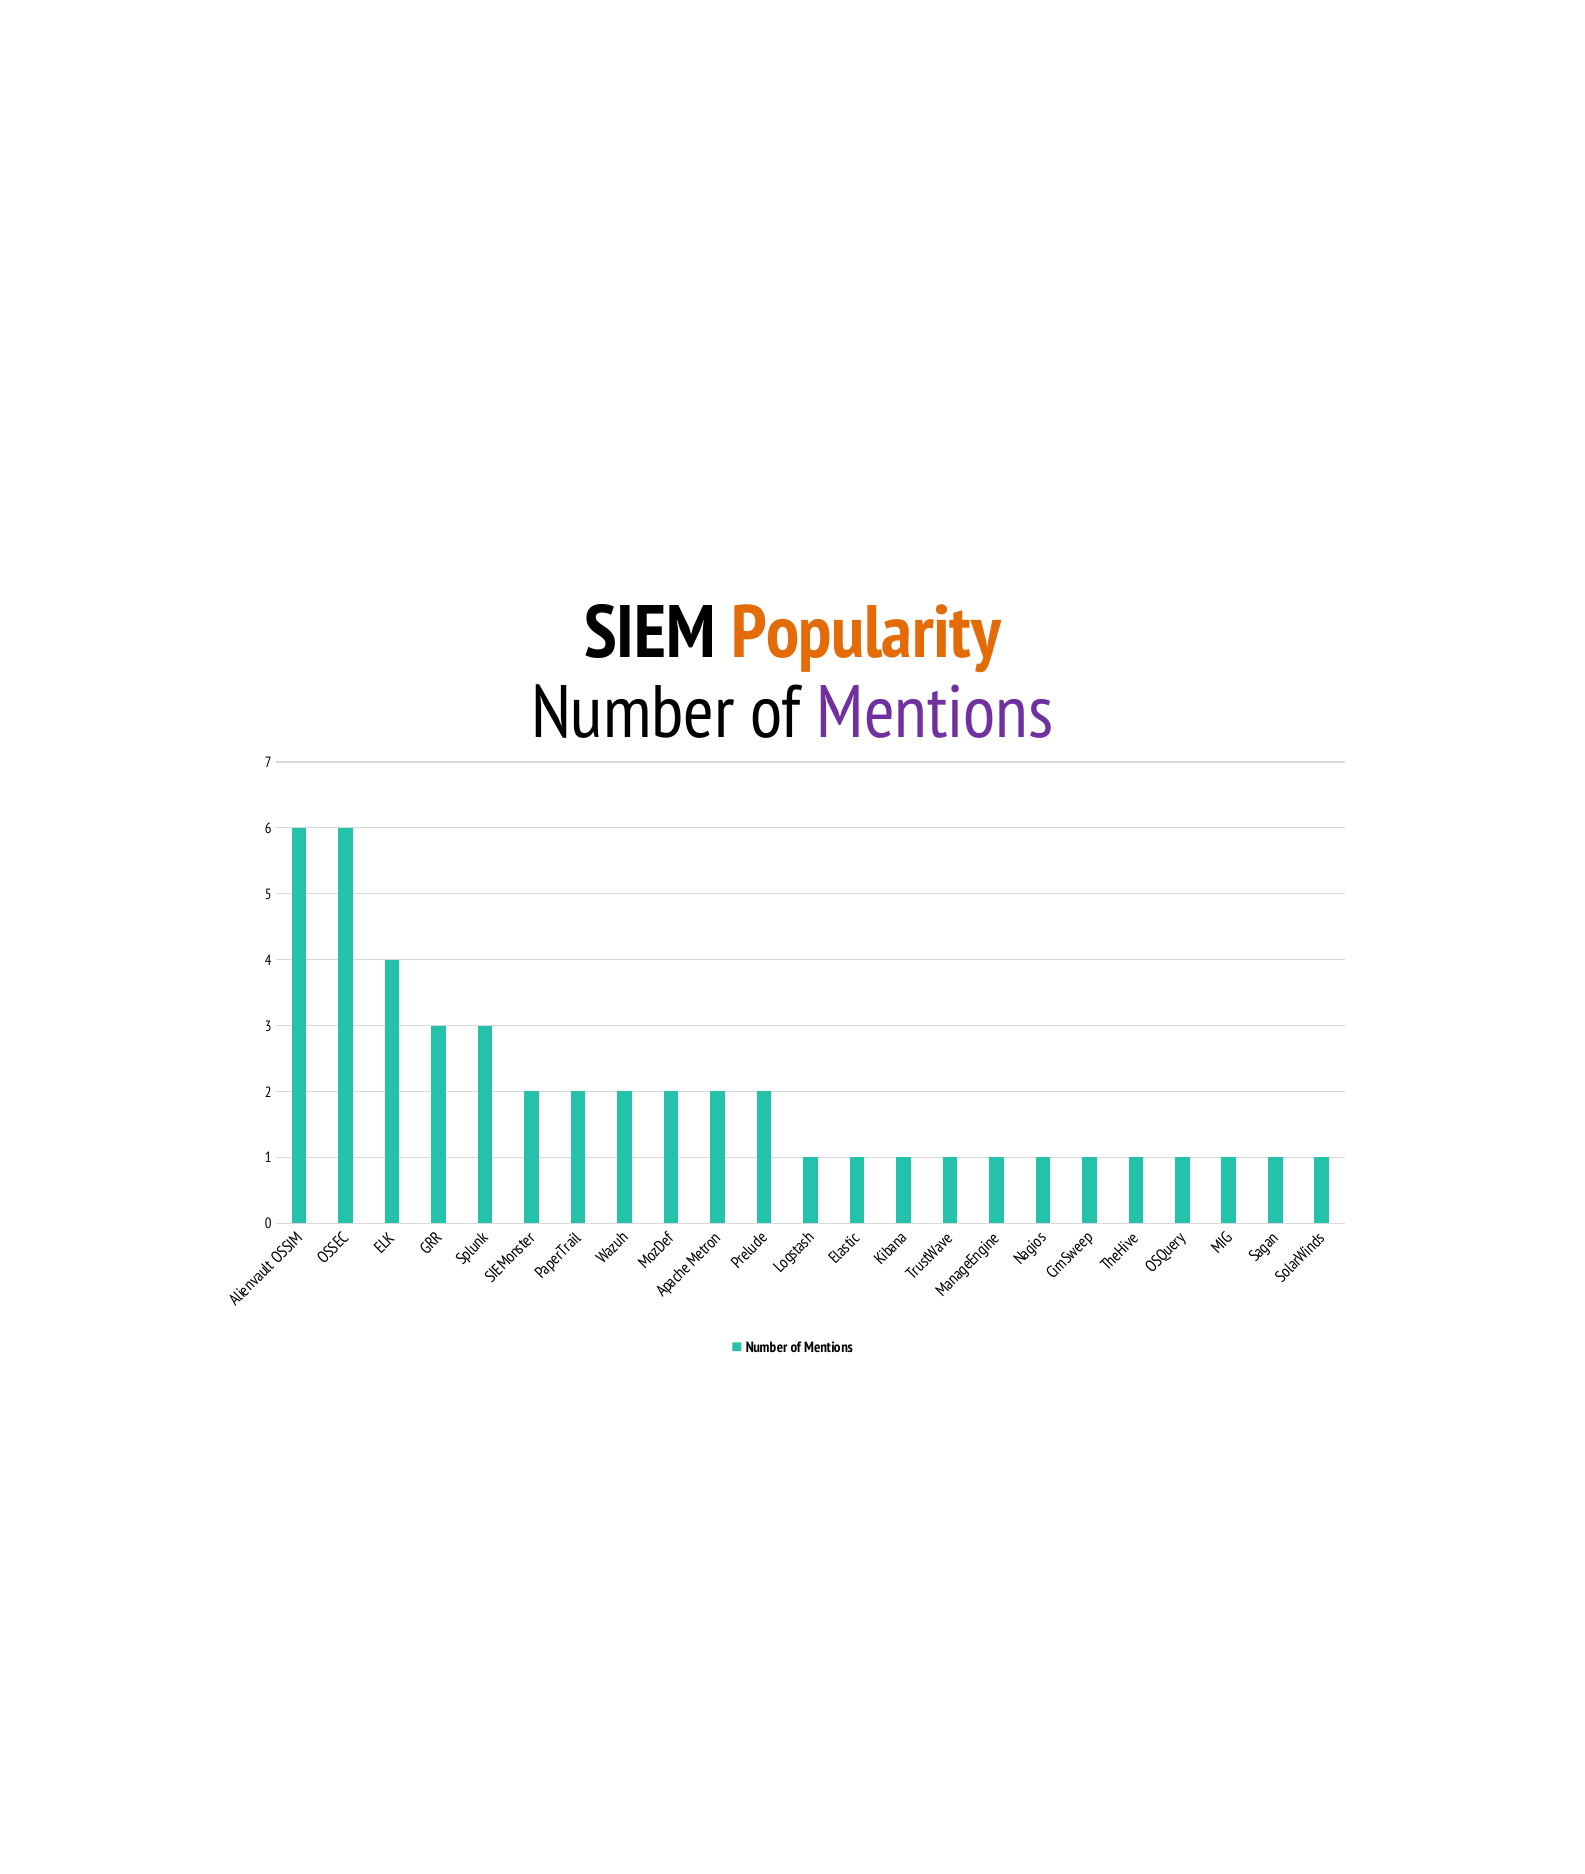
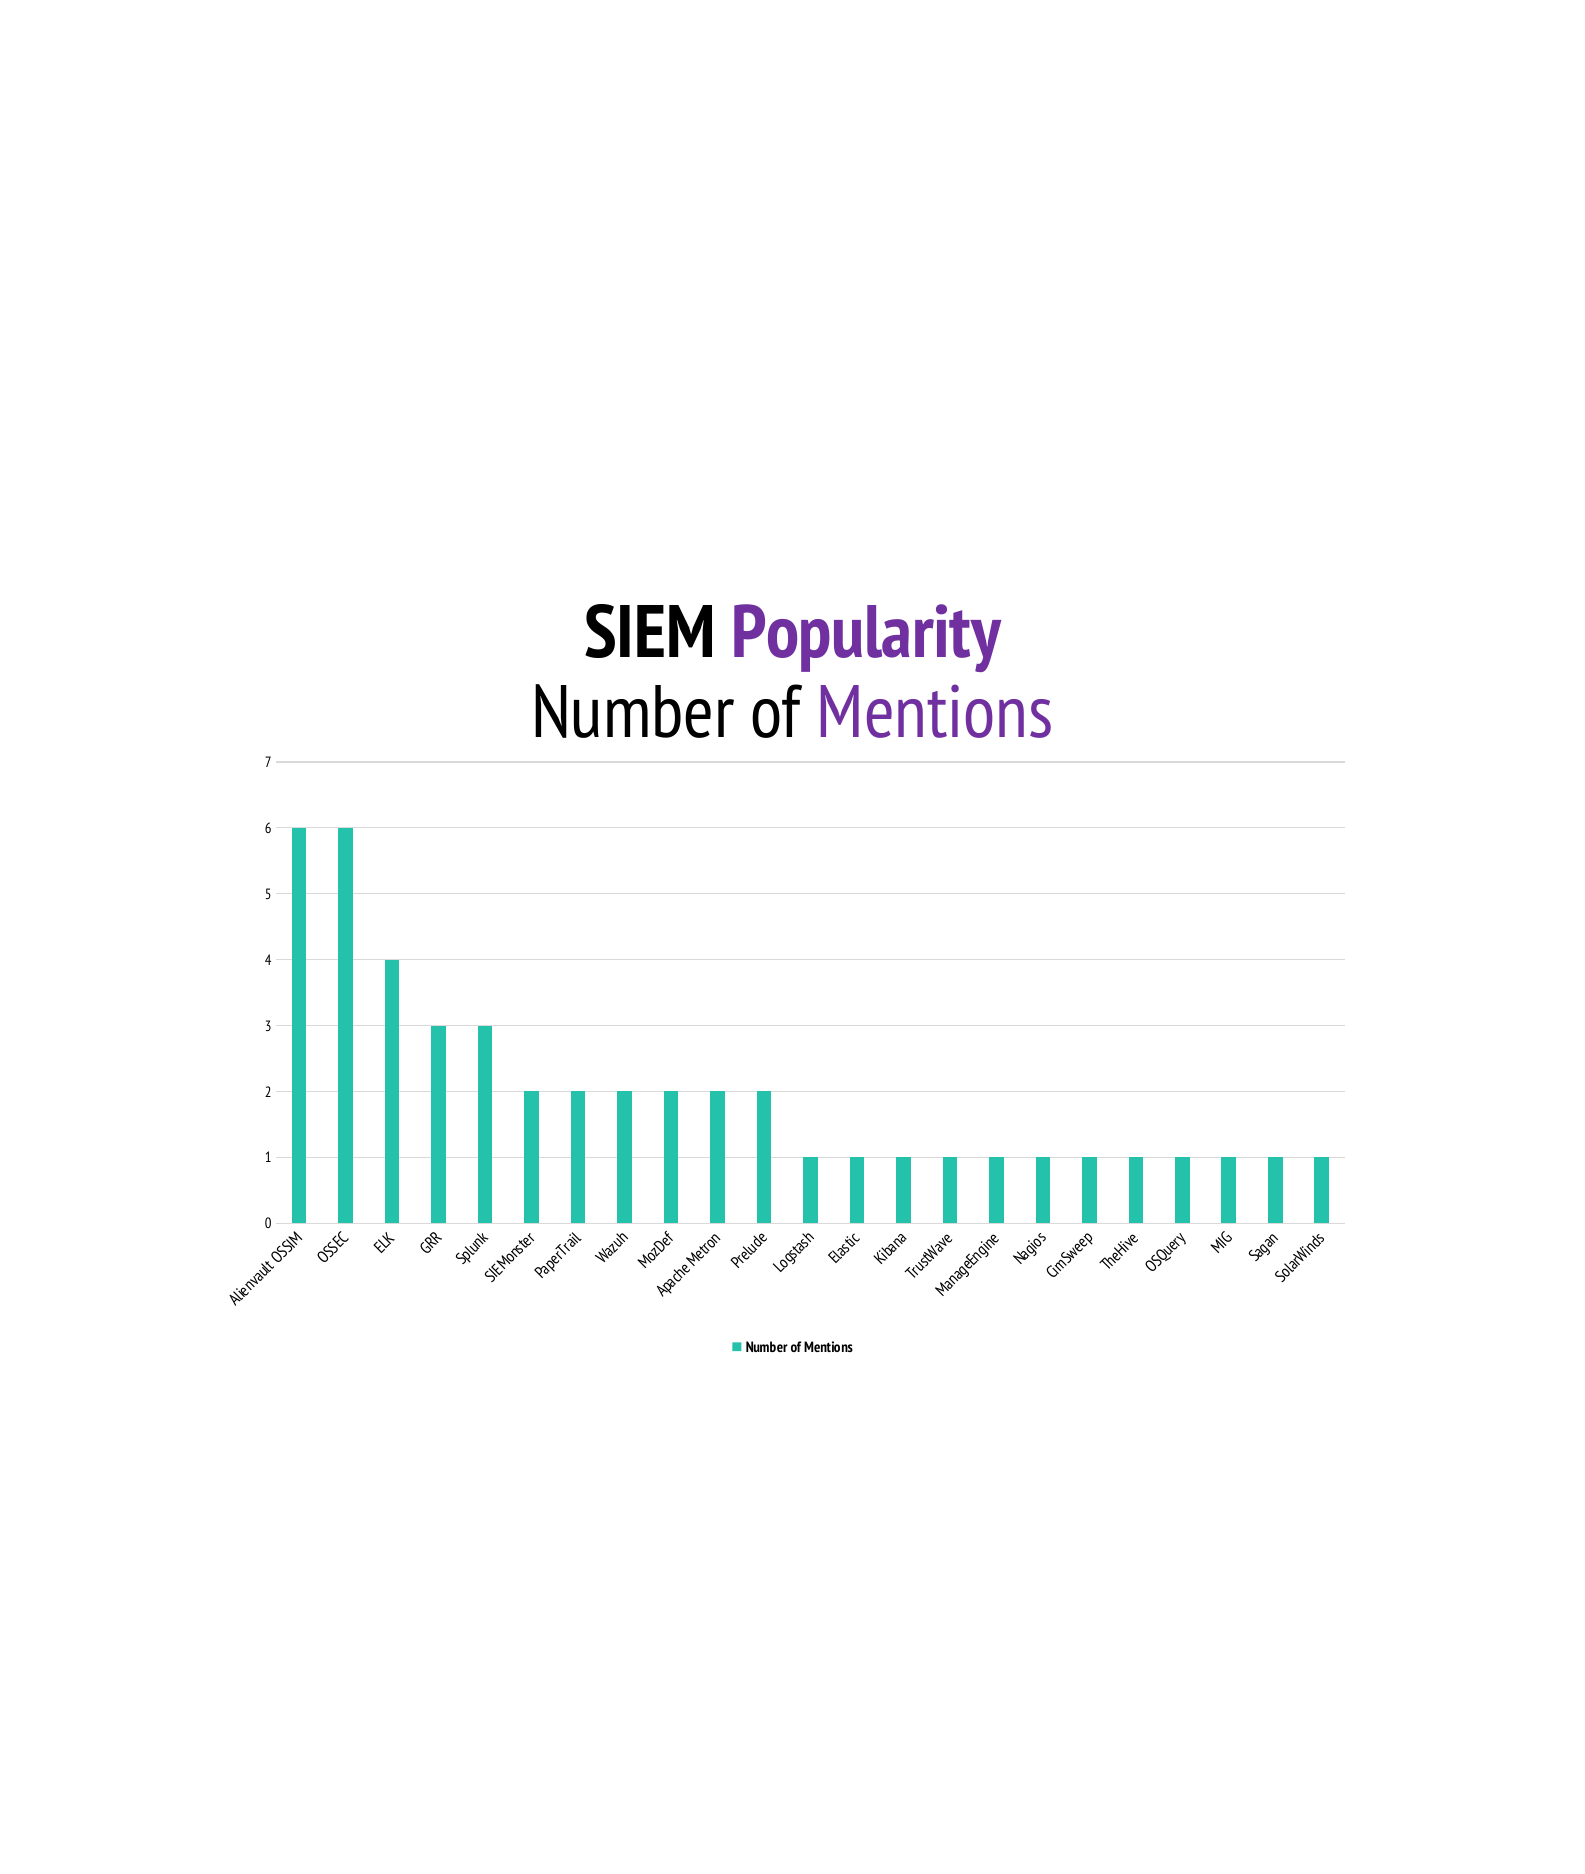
Popularity colour: orange -> purple
